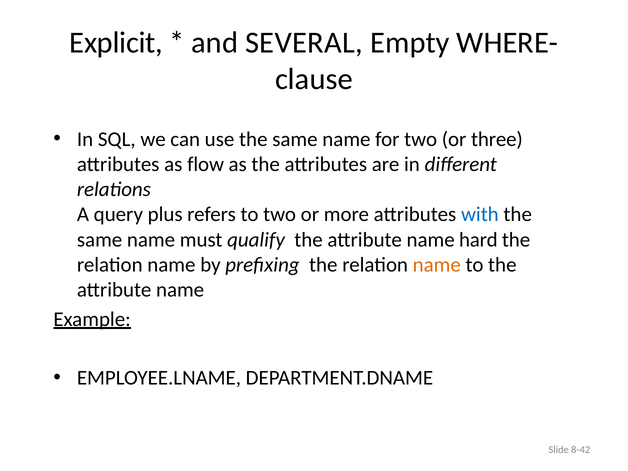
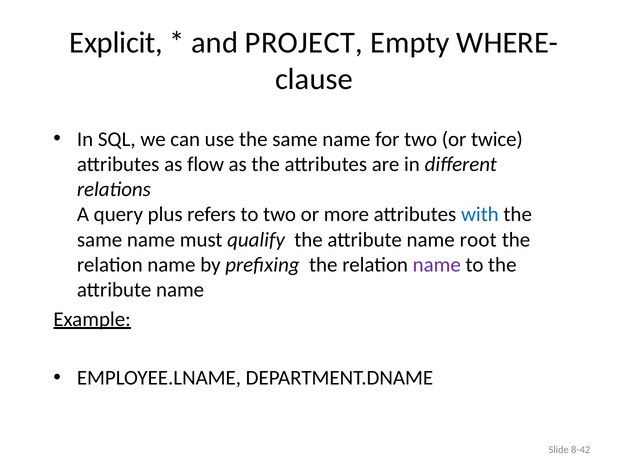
SEVERAL: SEVERAL -> PROJECT
three: three -> twice
hard: hard -> root
name at (437, 265) colour: orange -> purple
